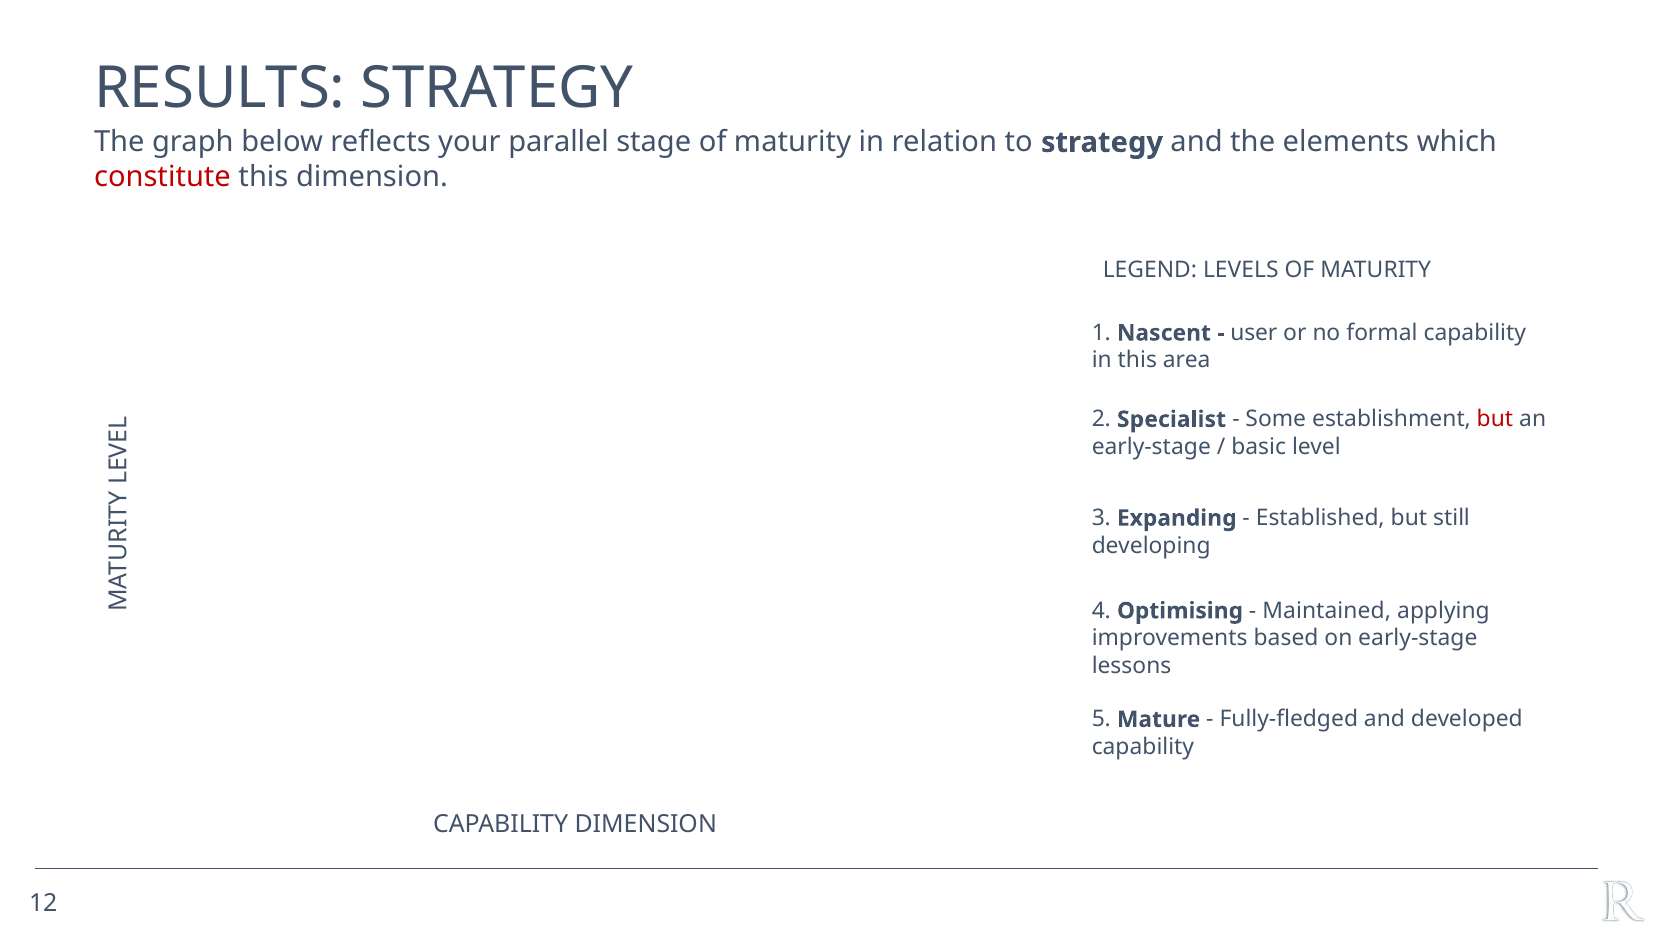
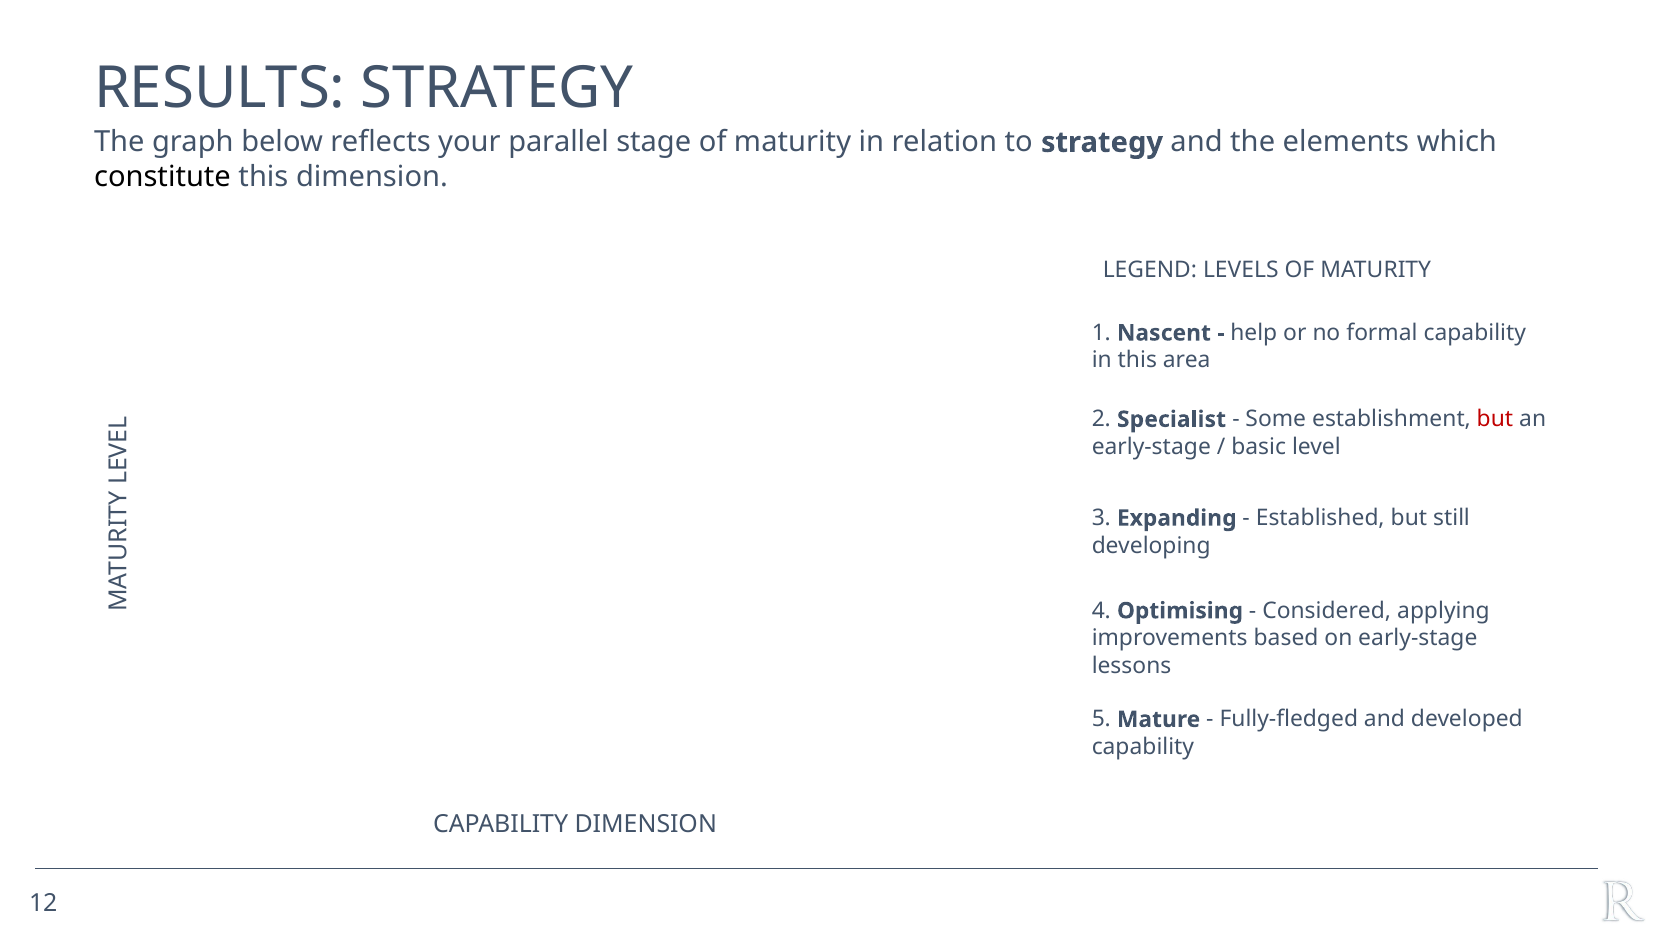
constitute colour: red -> black
user: user -> help
Maintained: Maintained -> Considered
